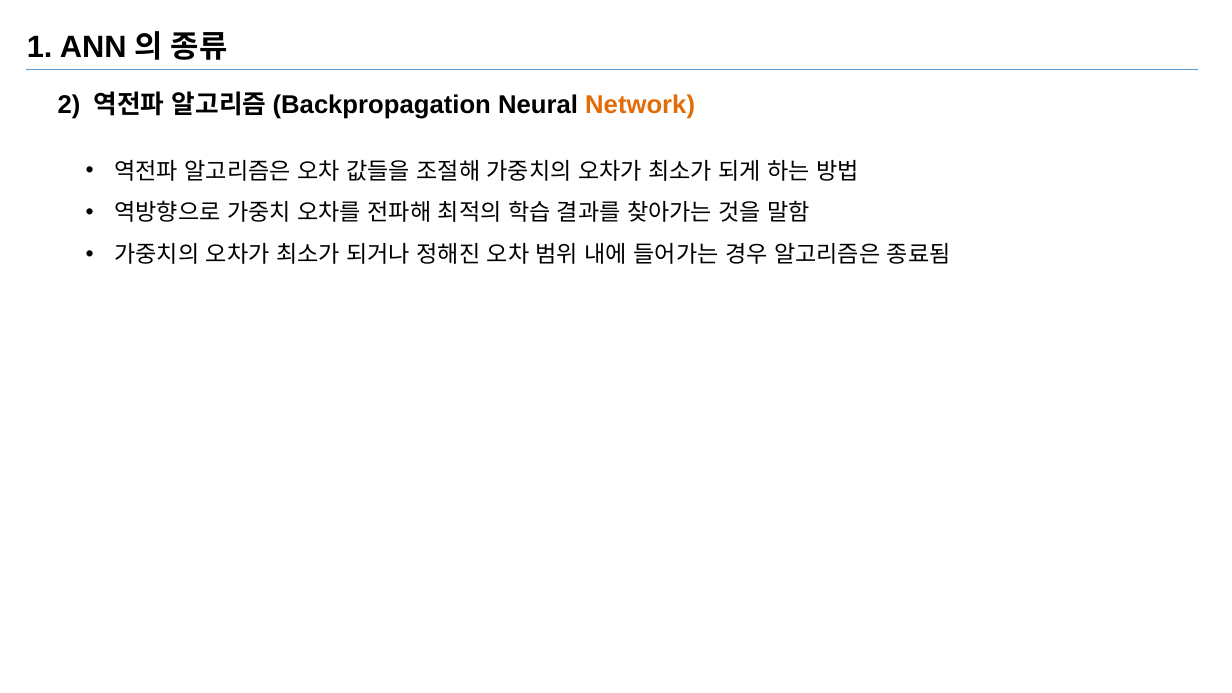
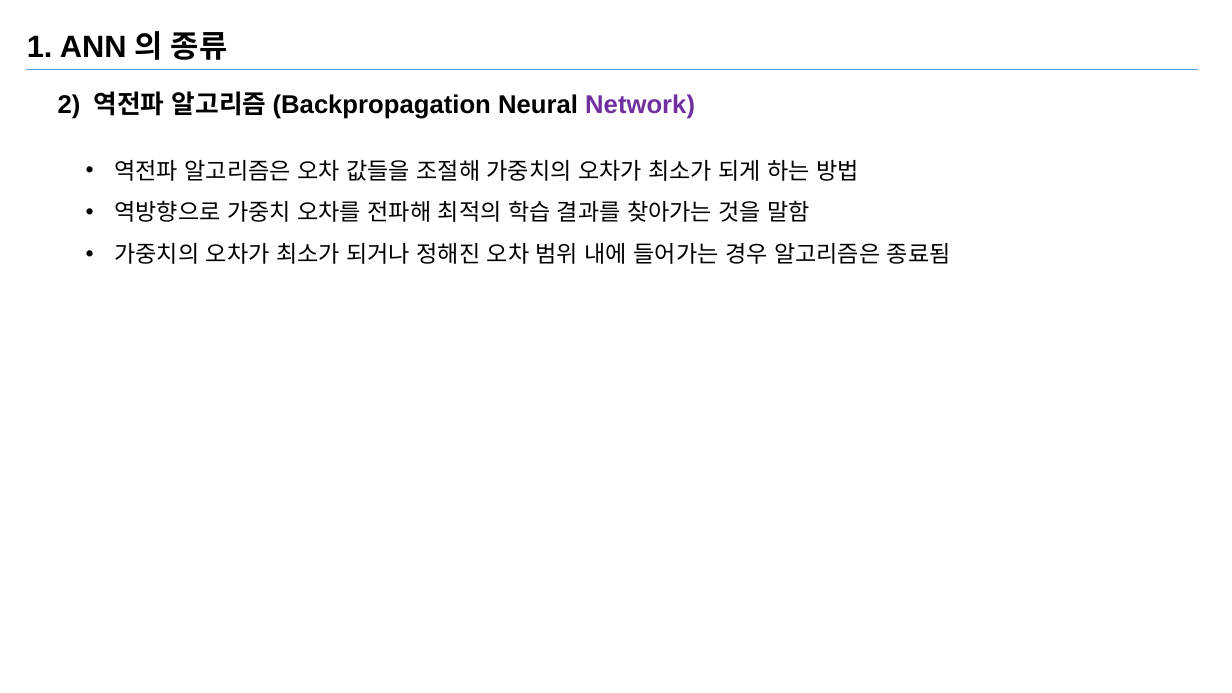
Network colour: orange -> purple
